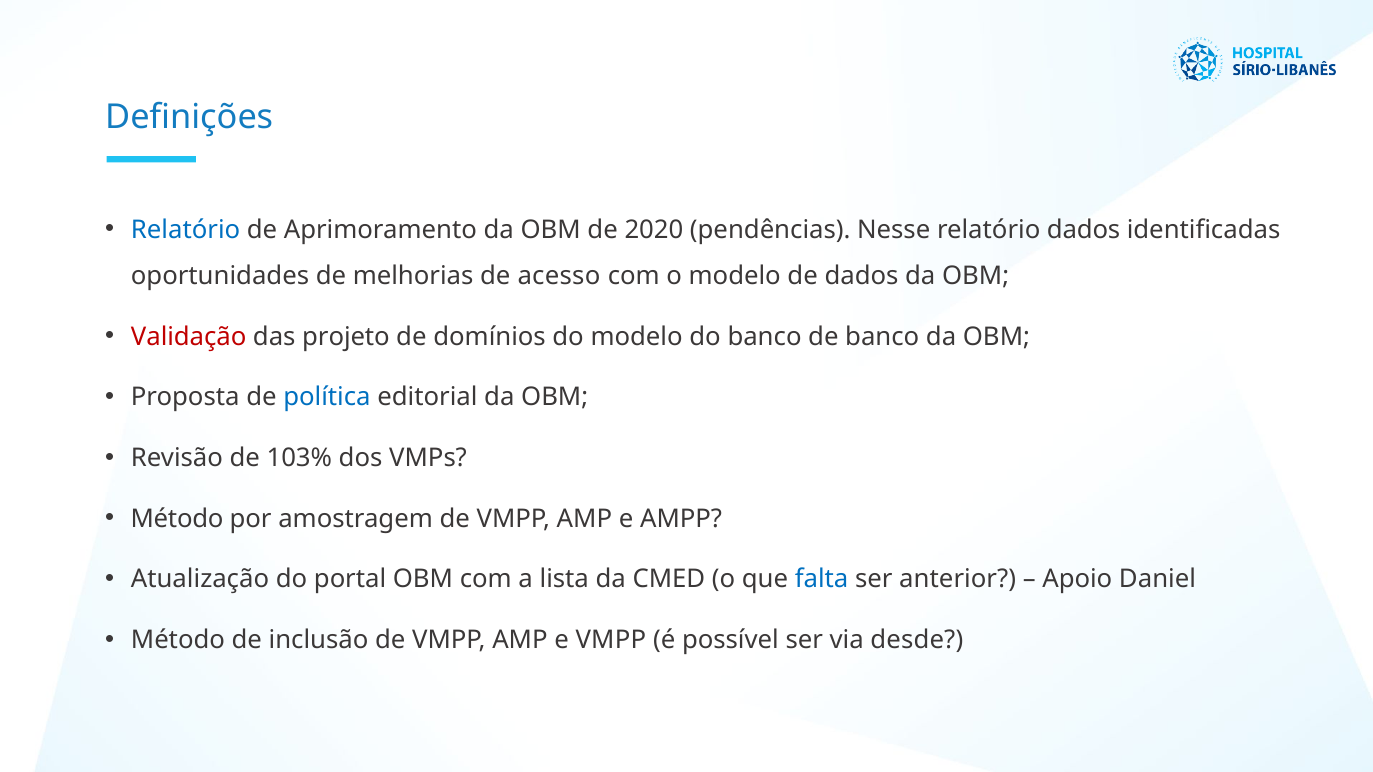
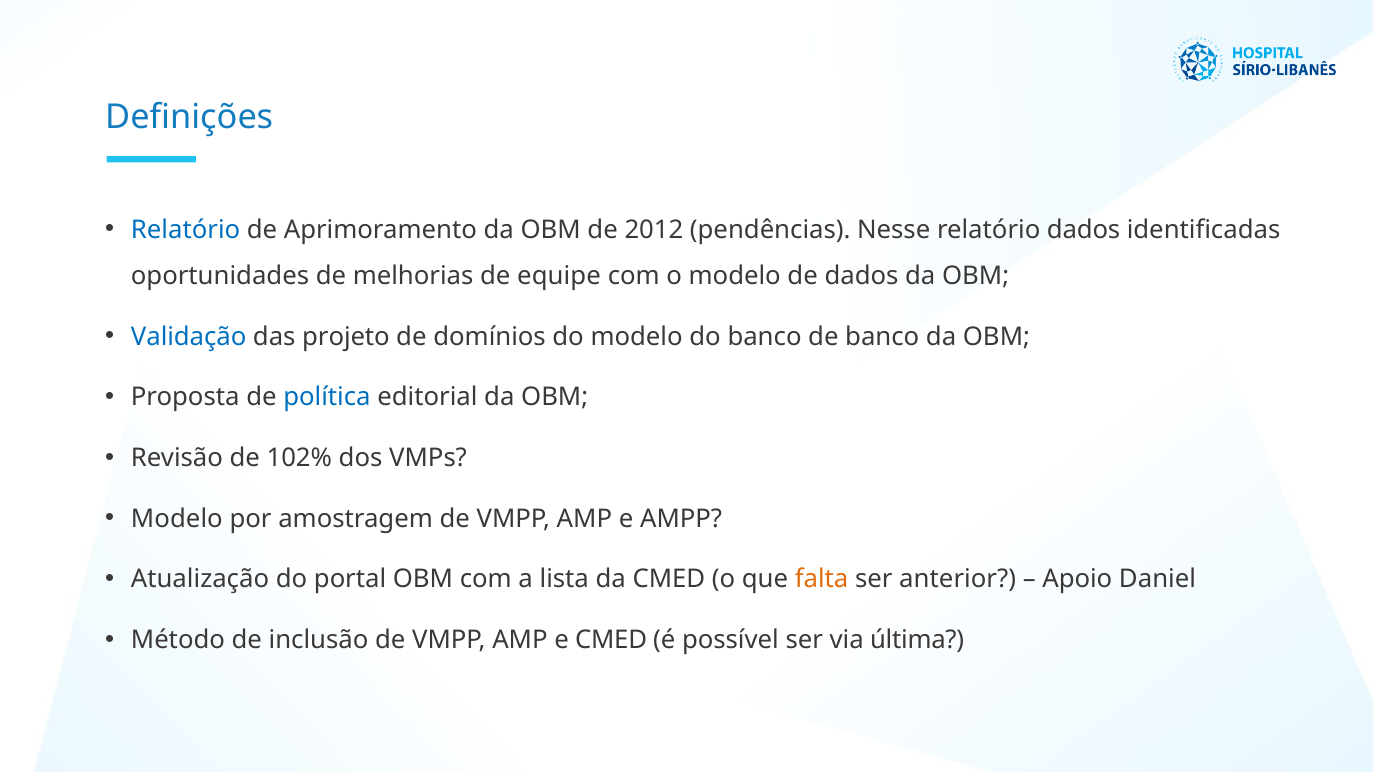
2020: 2020 -> 2012
acesso: acesso -> equipe
Validação colour: red -> blue
103%: 103% -> 102%
Método at (177, 519): Método -> Modelo
falta colour: blue -> orange
e VMPP: VMPP -> CMED
desde: desde -> última
